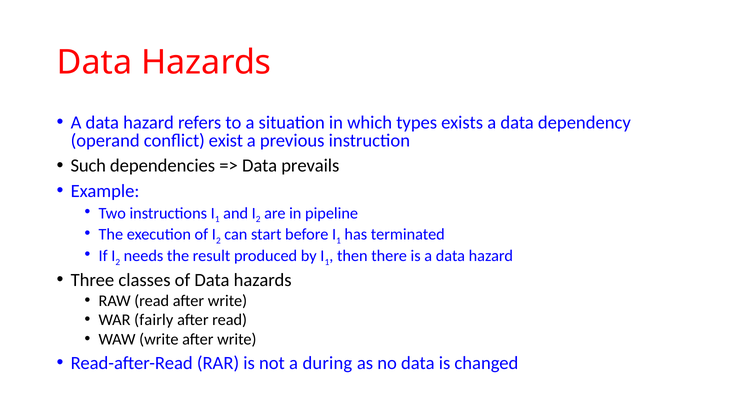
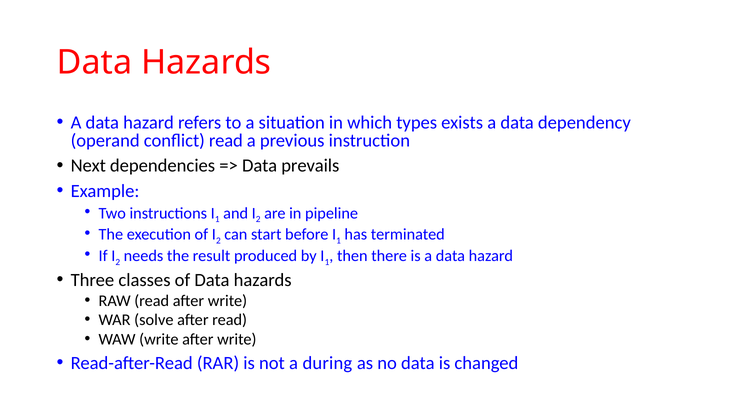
conflict exist: exist -> read
Such: Such -> Next
fairly: fairly -> solve
